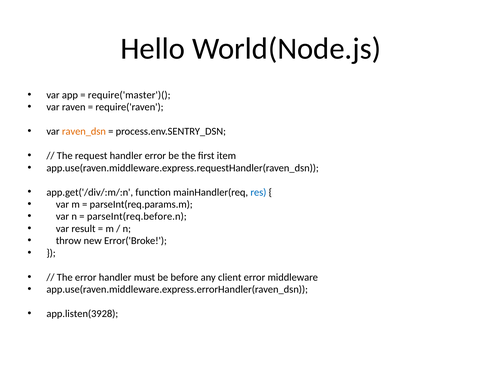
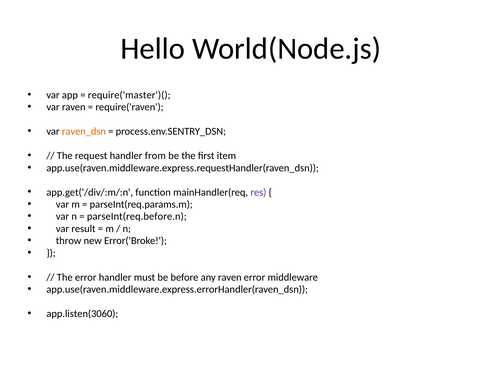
handler error: error -> from
res colour: blue -> purple
any client: client -> raven
app.listen(3928: app.listen(3928 -> app.listen(3060
